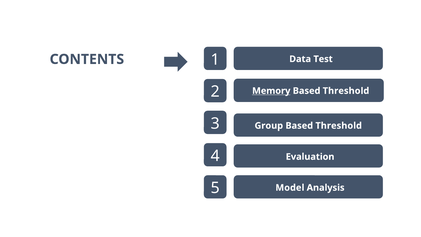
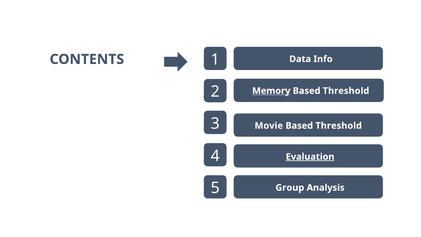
Test: Test -> Info
Group: Group -> Movie
Evaluation underline: none -> present
Model: Model -> Group
